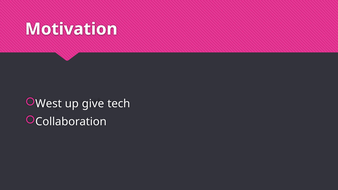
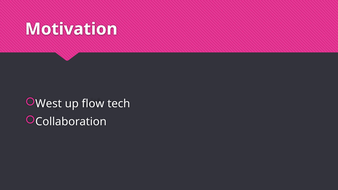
give: give -> flow
